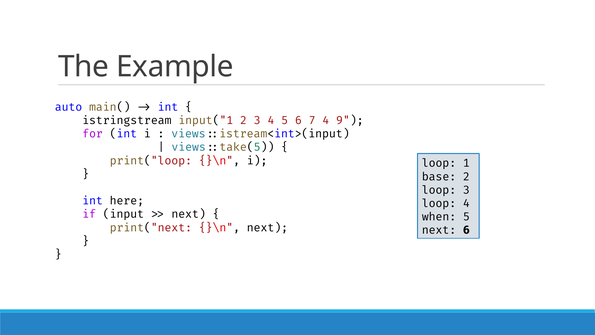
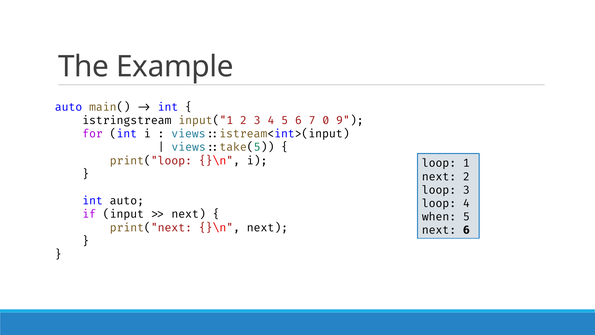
7 4: 4 -> 0
base at (439, 176): base -> next
int here: here -> auto
